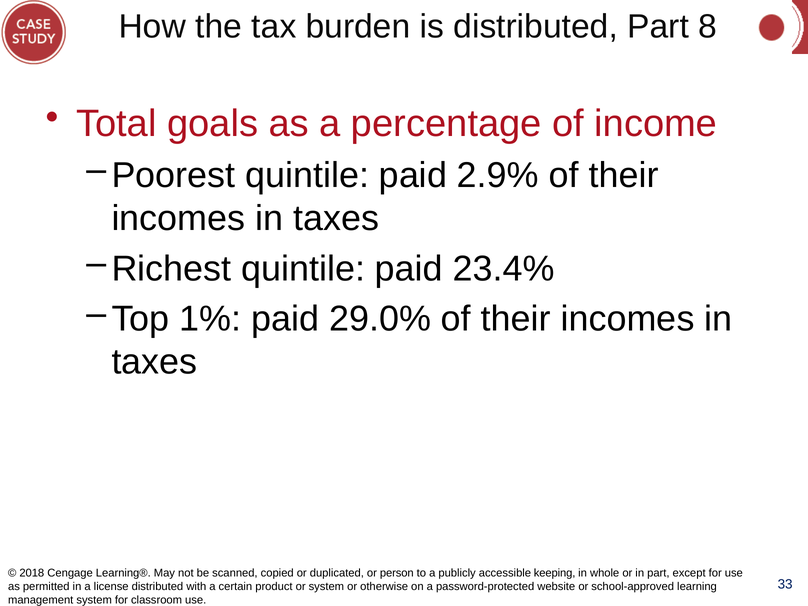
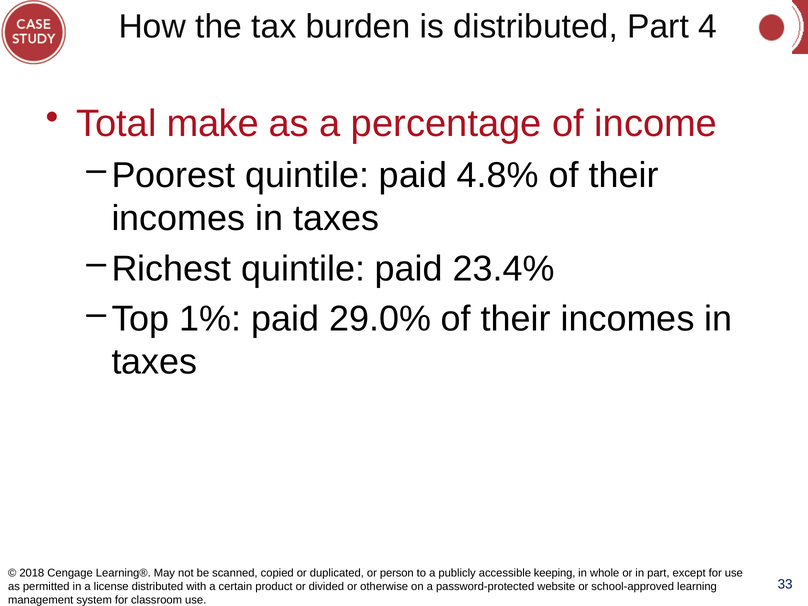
8: 8 -> 4
goals: goals -> make
2.9%: 2.9% -> 4.8%
or system: system -> divided
